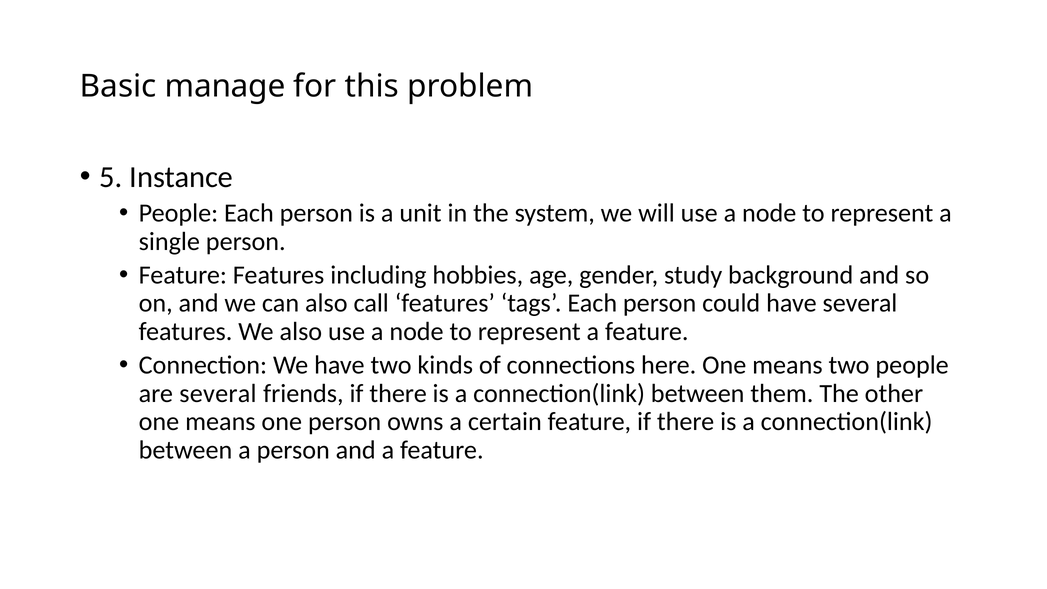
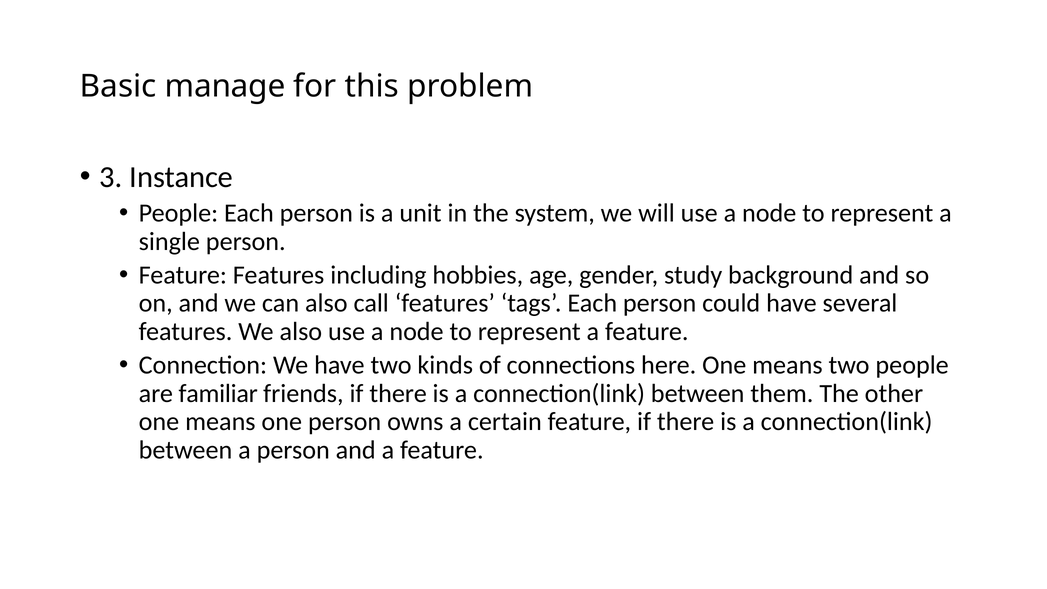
5: 5 -> 3
are several: several -> familiar
